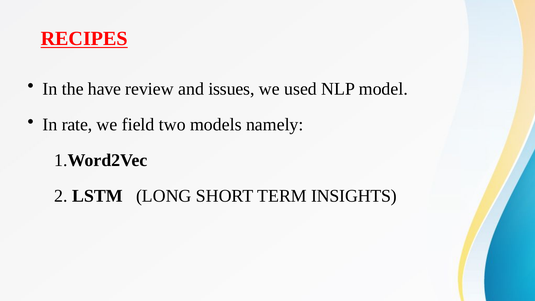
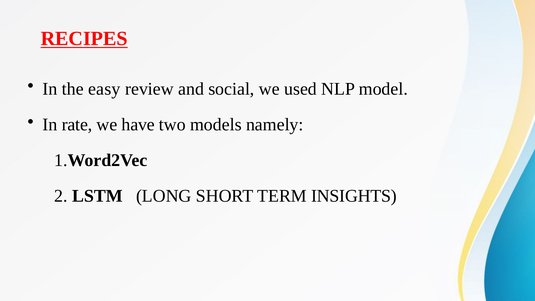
have: have -> easy
issues: issues -> social
field: field -> have
